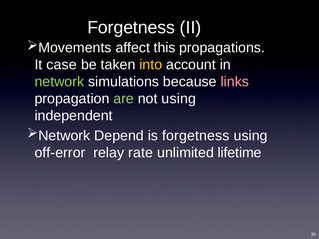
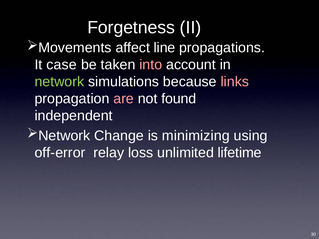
this: this -> line
into colour: yellow -> pink
are colour: light green -> pink
not using: using -> found
Depend: Depend -> Change
is forgetness: forgetness -> minimizing
rate: rate -> loss
